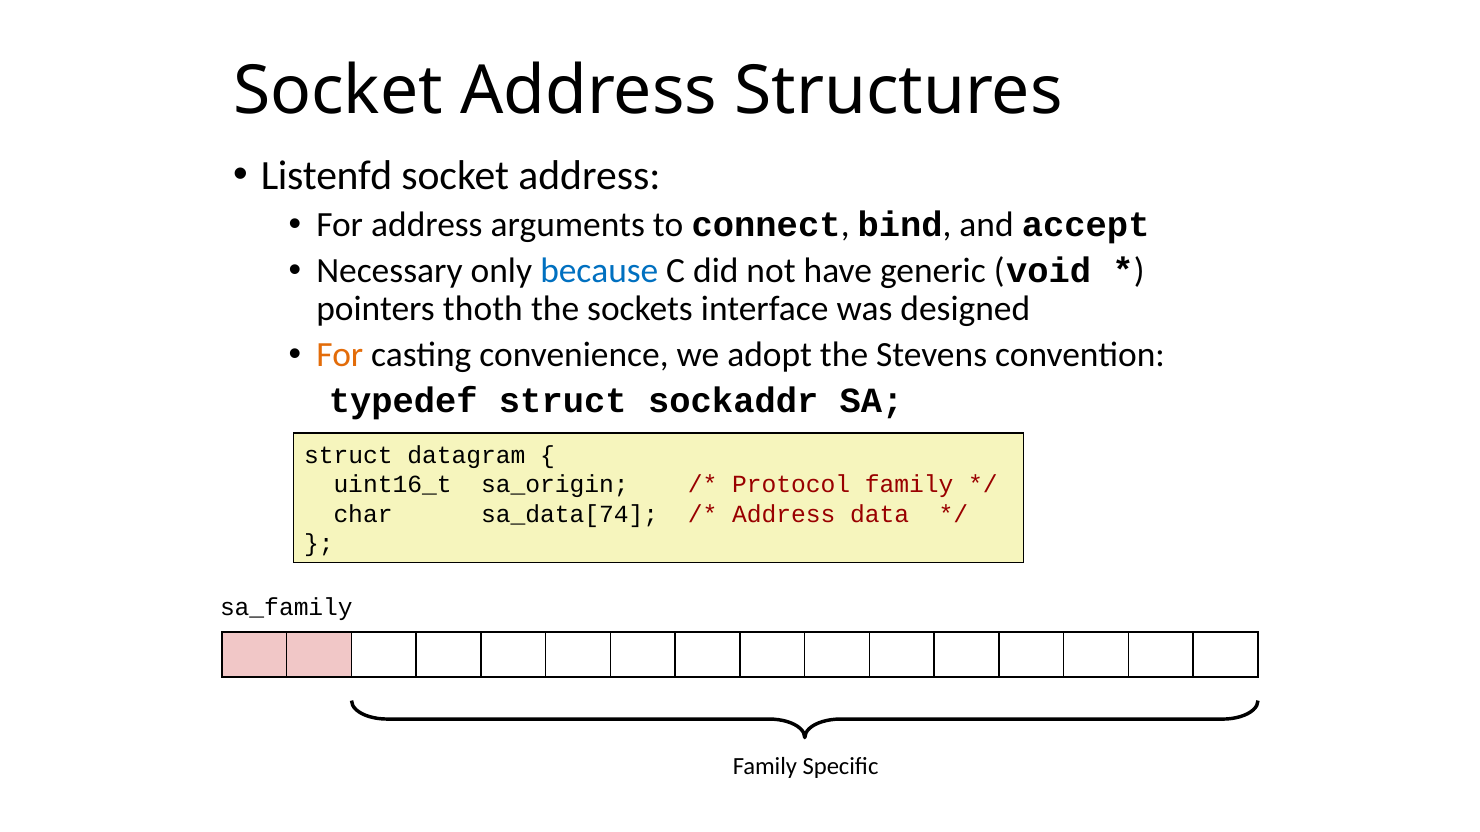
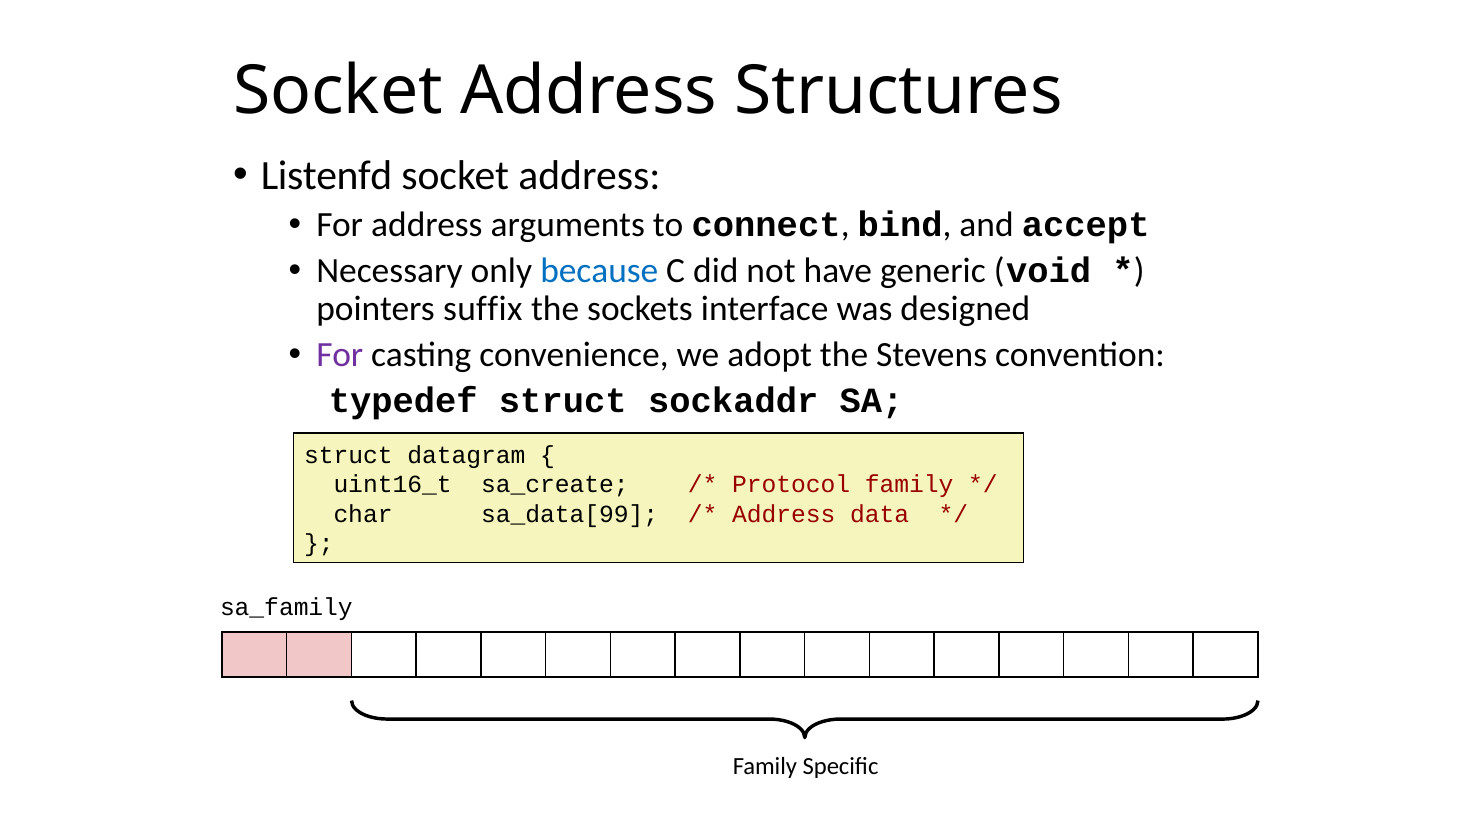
thoth: thoth -> suffix
For at (340, 355) colour: orange -> purple
sa_origin: sa_origin -> sa_create
sa_data[74: sa_data[74 -> sa_data[99
